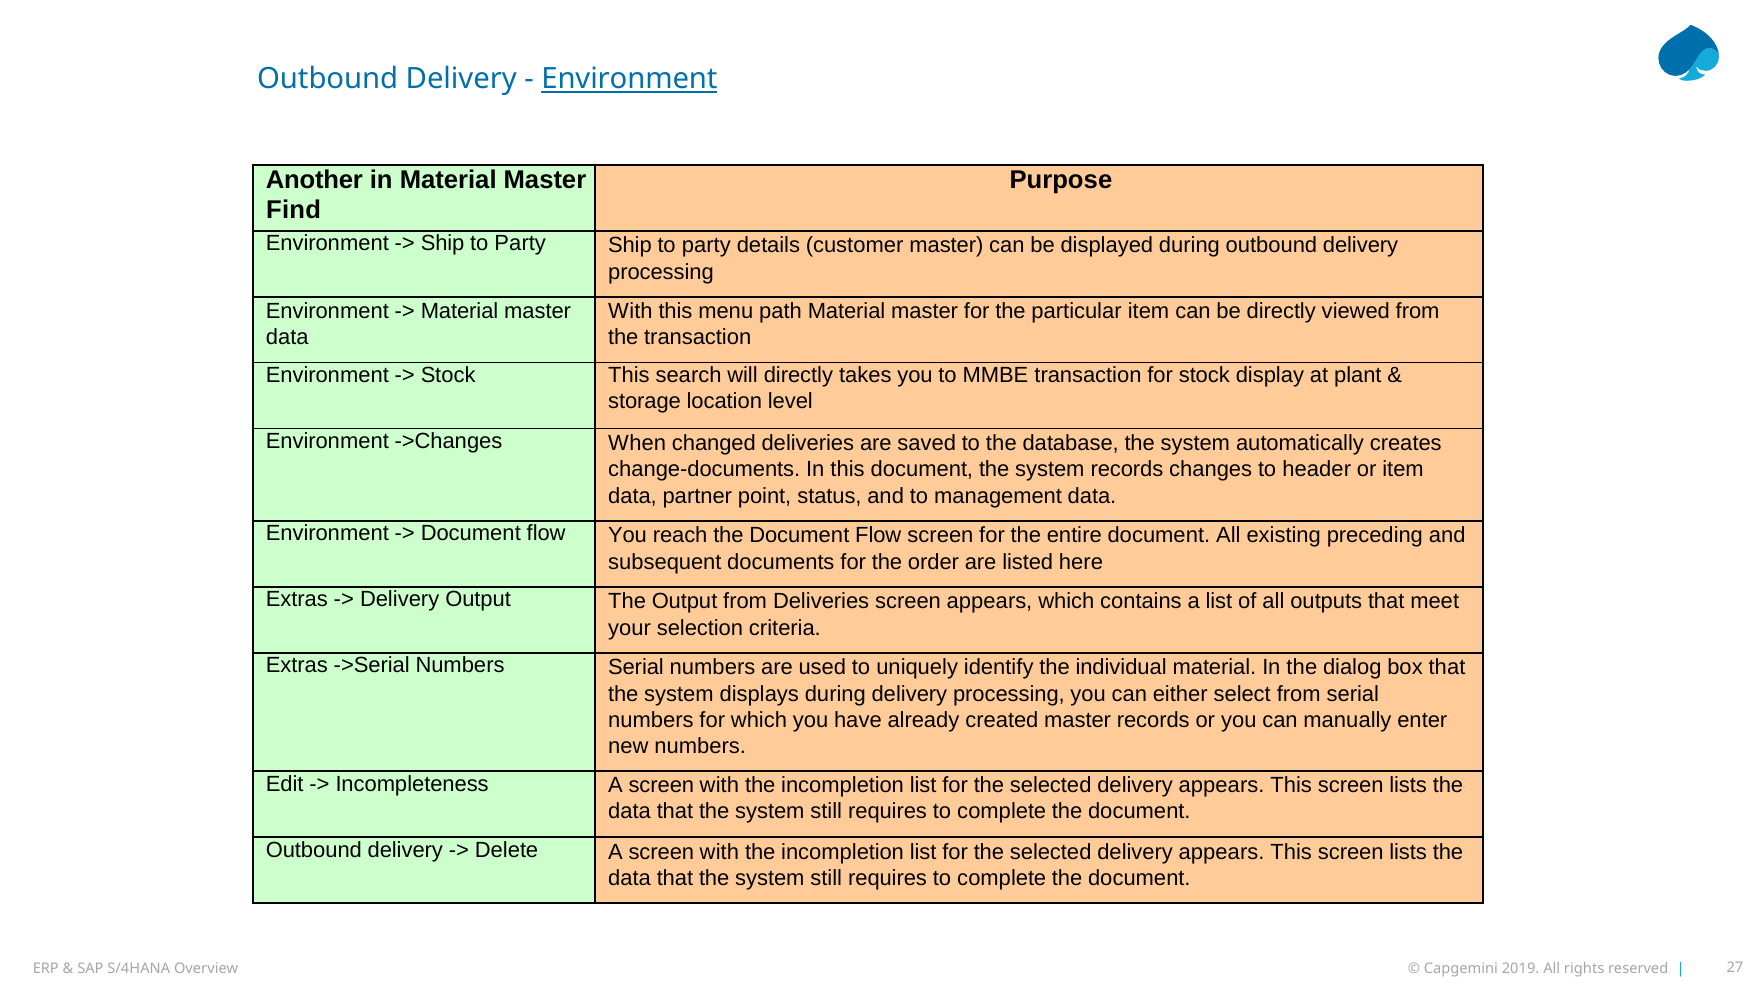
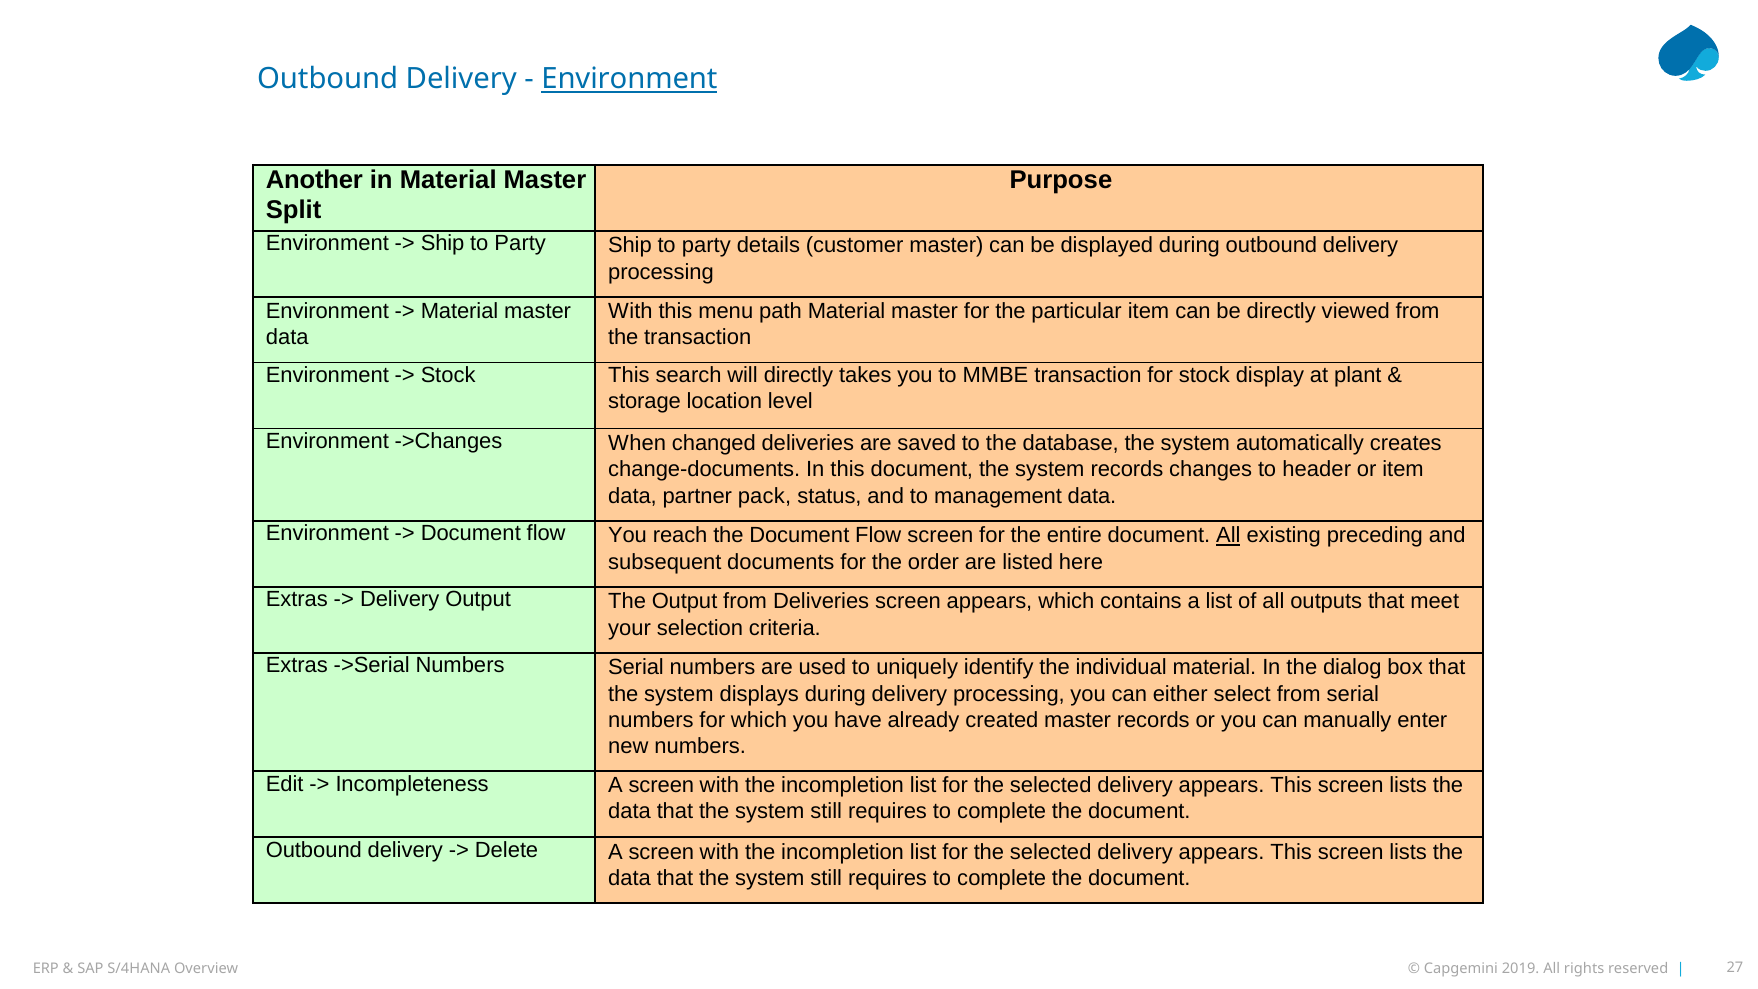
Find: Find -> Split
point: point -> pack
All at (1228, 535) underline: none -> present
